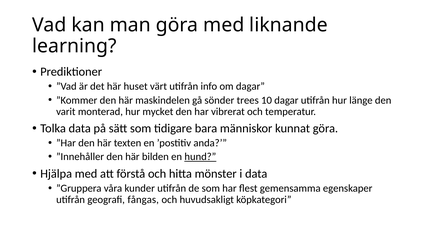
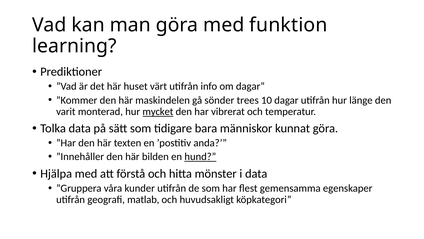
liknande: liknande -> funktion
mycket underline: none -> present
fångas: fångas -> matlab
